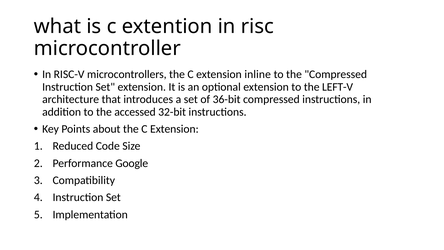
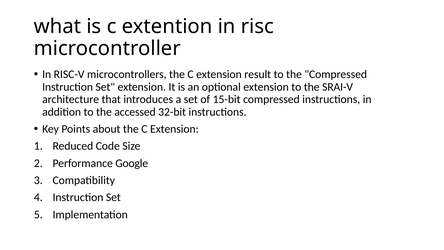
inline: inline -> result
LEFT-V: LEFT-V -> SRAI-V
36-bit: 36-bit -> 15-bit
